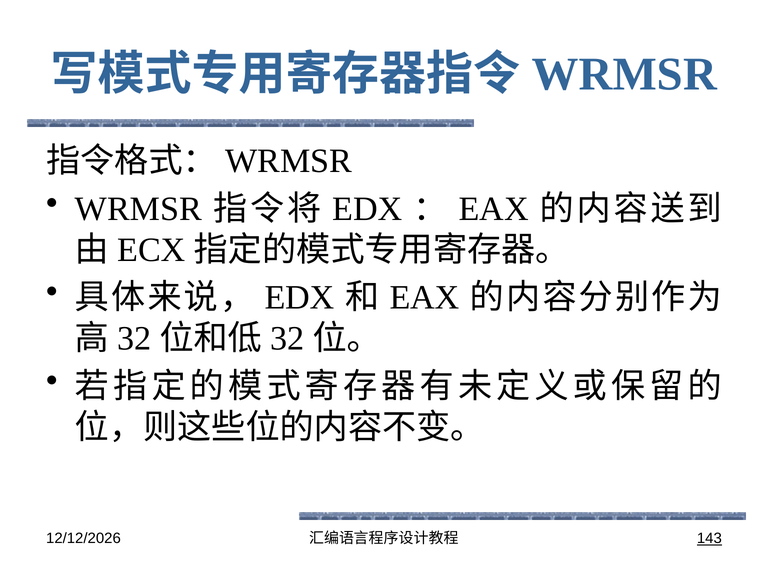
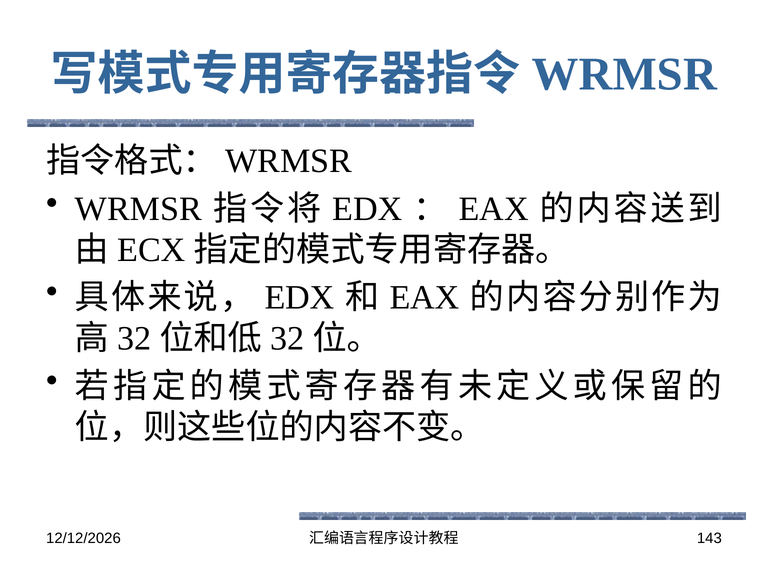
143 underline: present -> none
